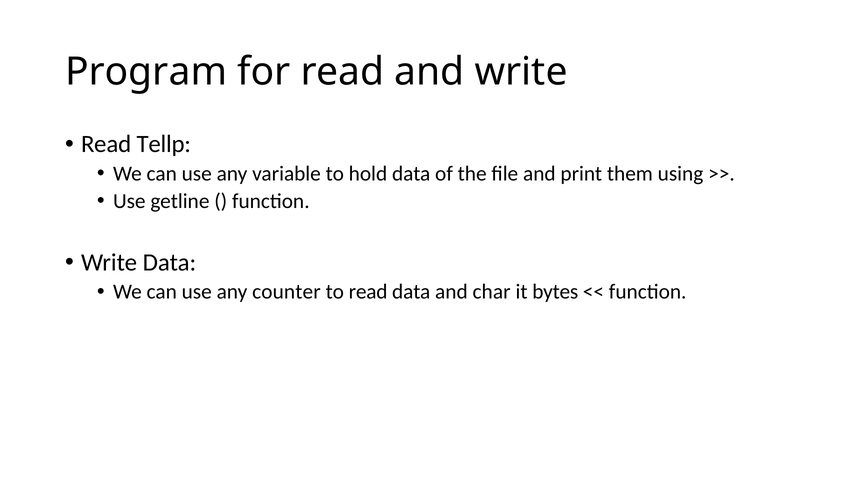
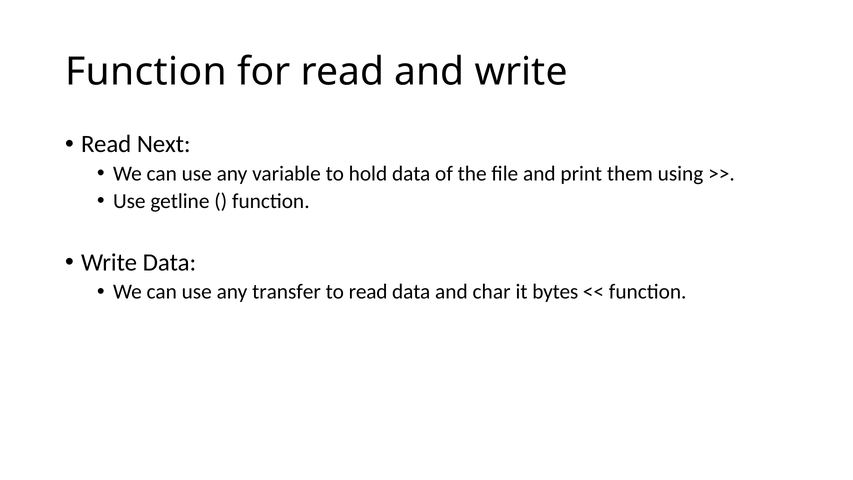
Program at (146, 72): Program -> Function
Tellp: Tellp -> Next
counter: counter -> transfer
